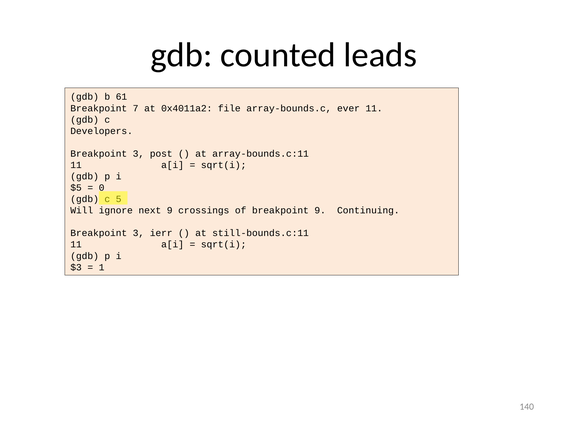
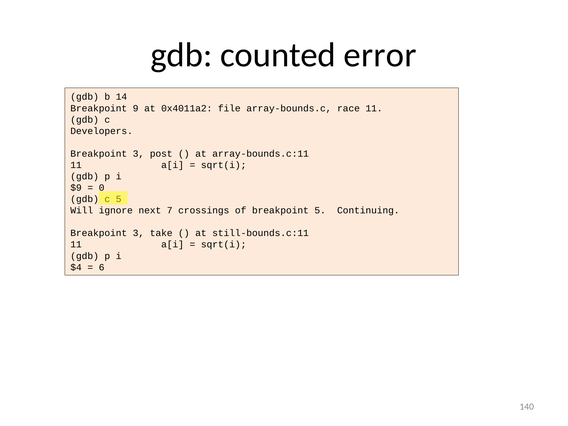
leads: leads -> error
61: 61 -> 14
7: 7 -> 9
ever: ever -> race
$5: $5 -> $9
next 9: 9 -> 7
breakpoint 9: 9 -> 5
ierr: ierr -> take
$3: $3 -> $4
1: 1 -> 6
